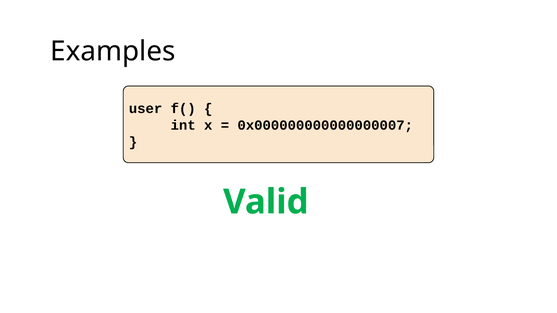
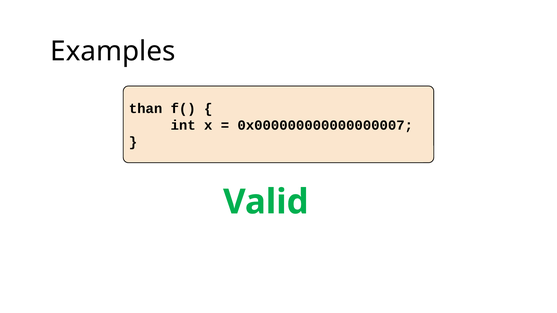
user: user -> than
